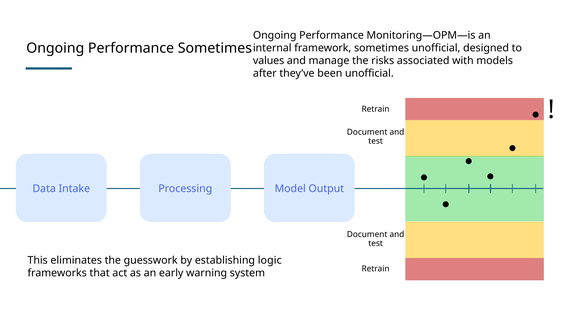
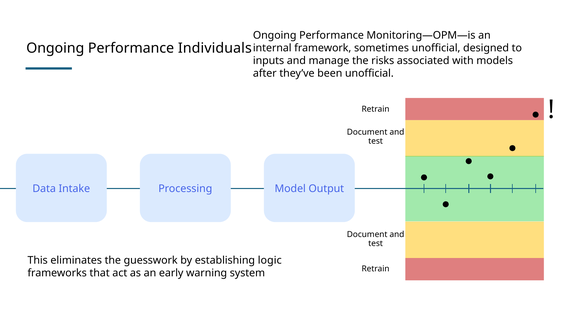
Performance Sometimes: Sometimes -> Individuals
values: values -> inputs
